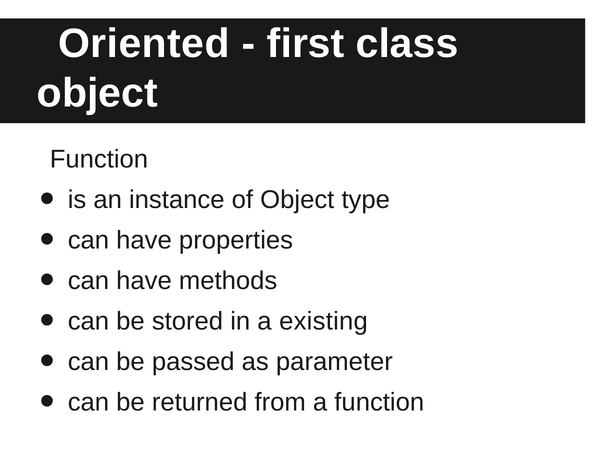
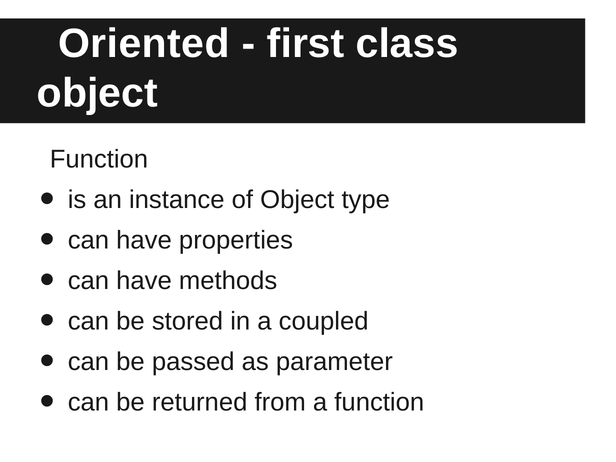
existing: existing -> coupled
